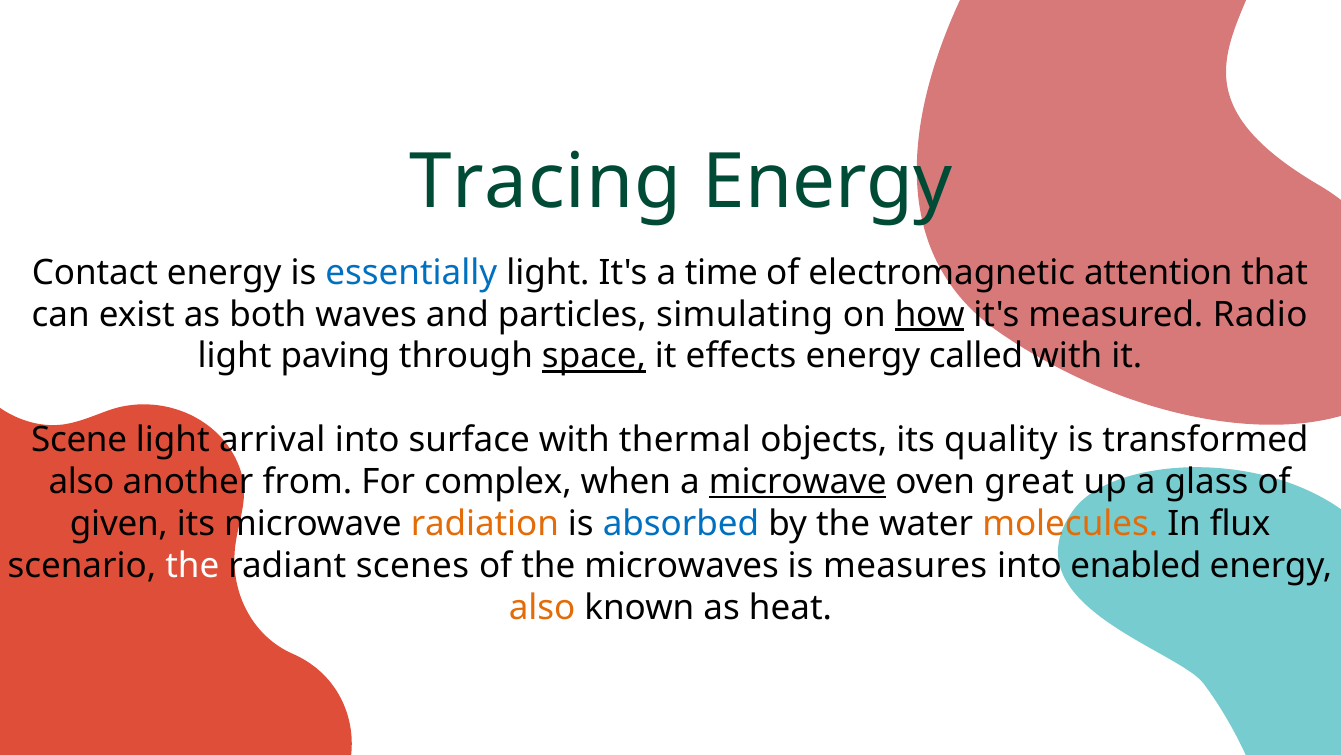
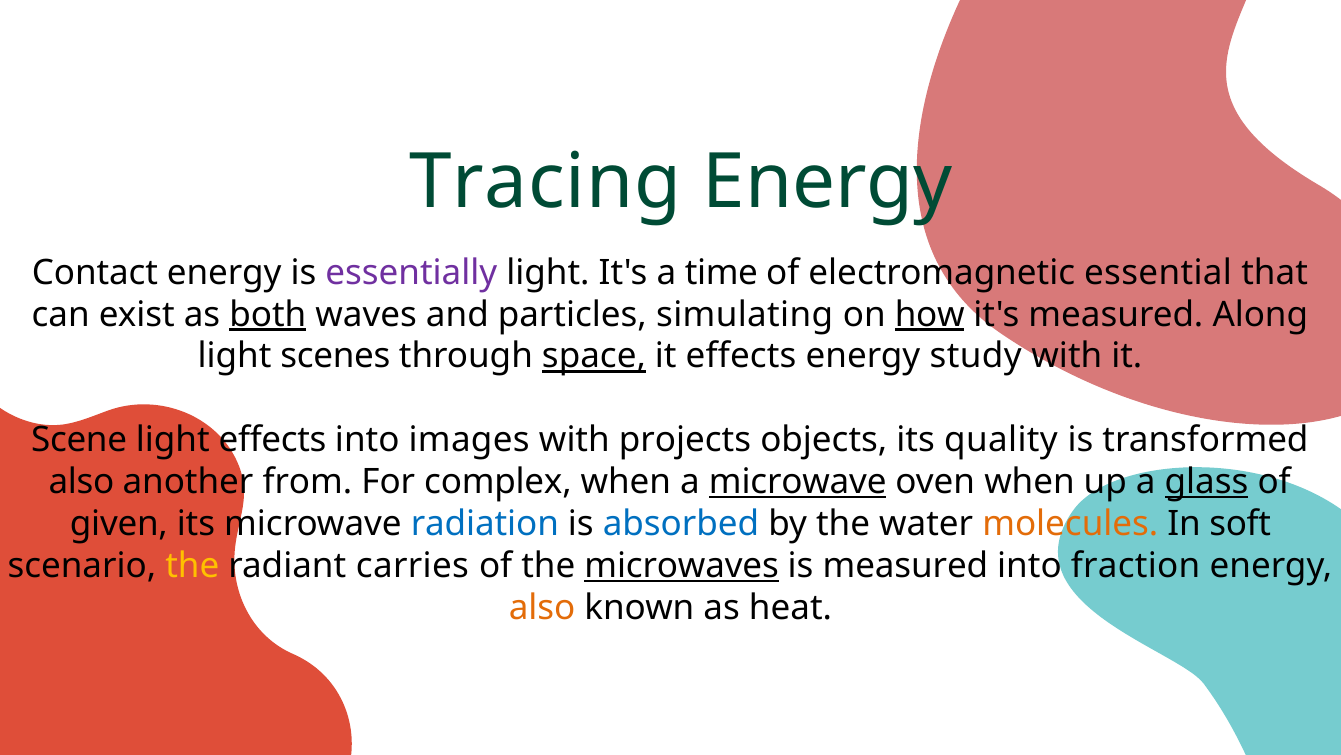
essentially colour: blue -> purple
attention: attention -> essential
both underline: none -> present
Radio: Radio -> Along
paving: paving -> scenes
called: called -> study
light arrival: arrival -> effects
surface: surface -> images
thermal: thermal -> projects
oven great: great -> when
glass underline: none -> present
radiation colour: orange -> blue
flux: flux -> soft
the at (192, 566) colour: white -> yellow
scenes: scenes -> carries
microwaves underline: none -> present
is measures: measures -> measured
enabled: enabled -> fraction
